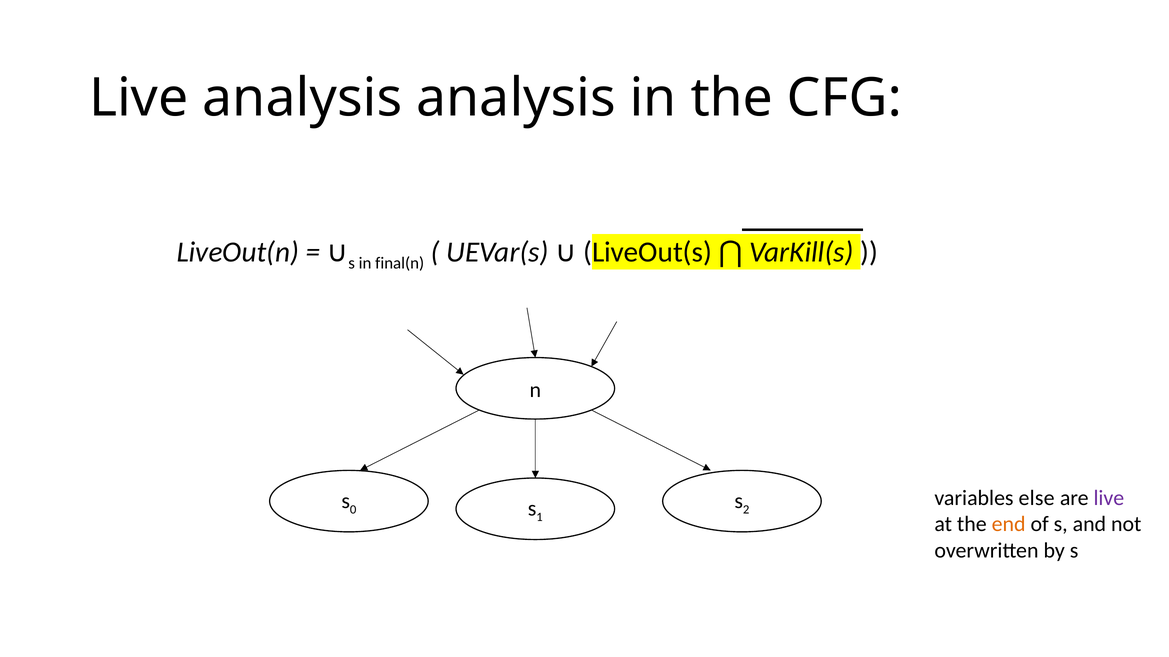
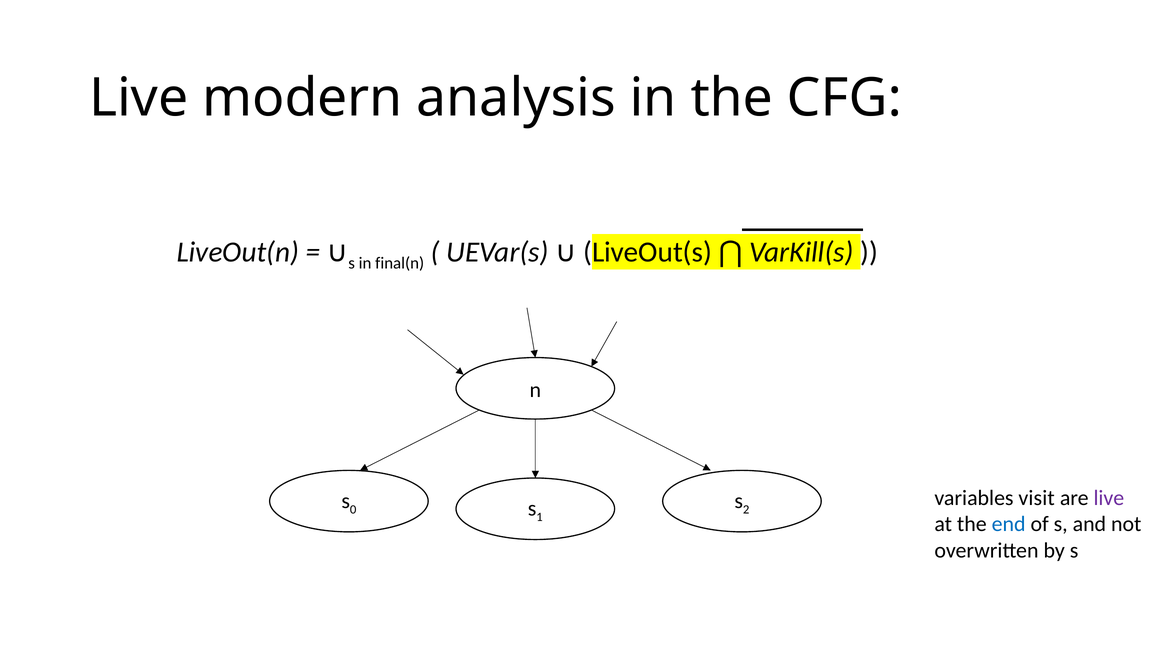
Live analysis: analysis -> modern
else: else -> visit
end colour: orange -> blue
